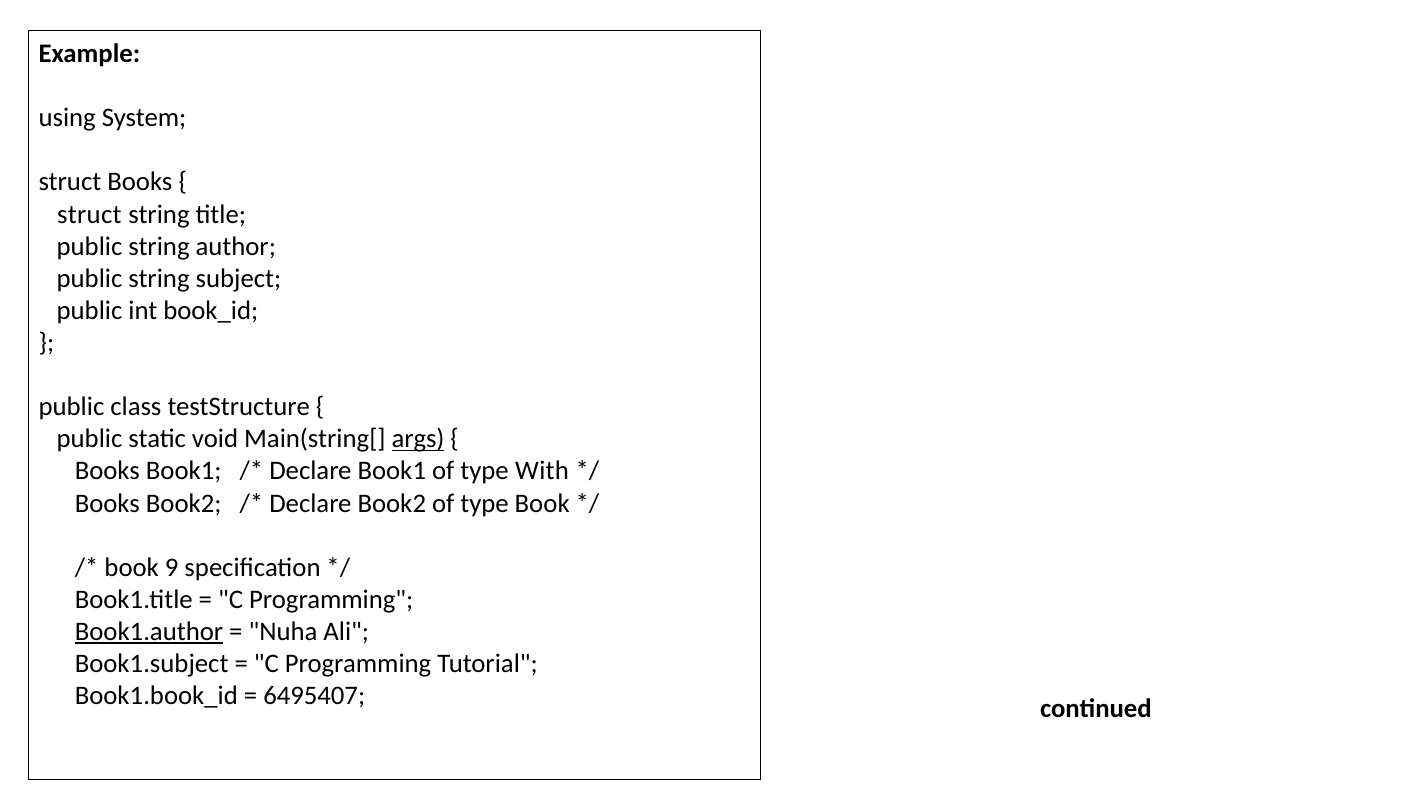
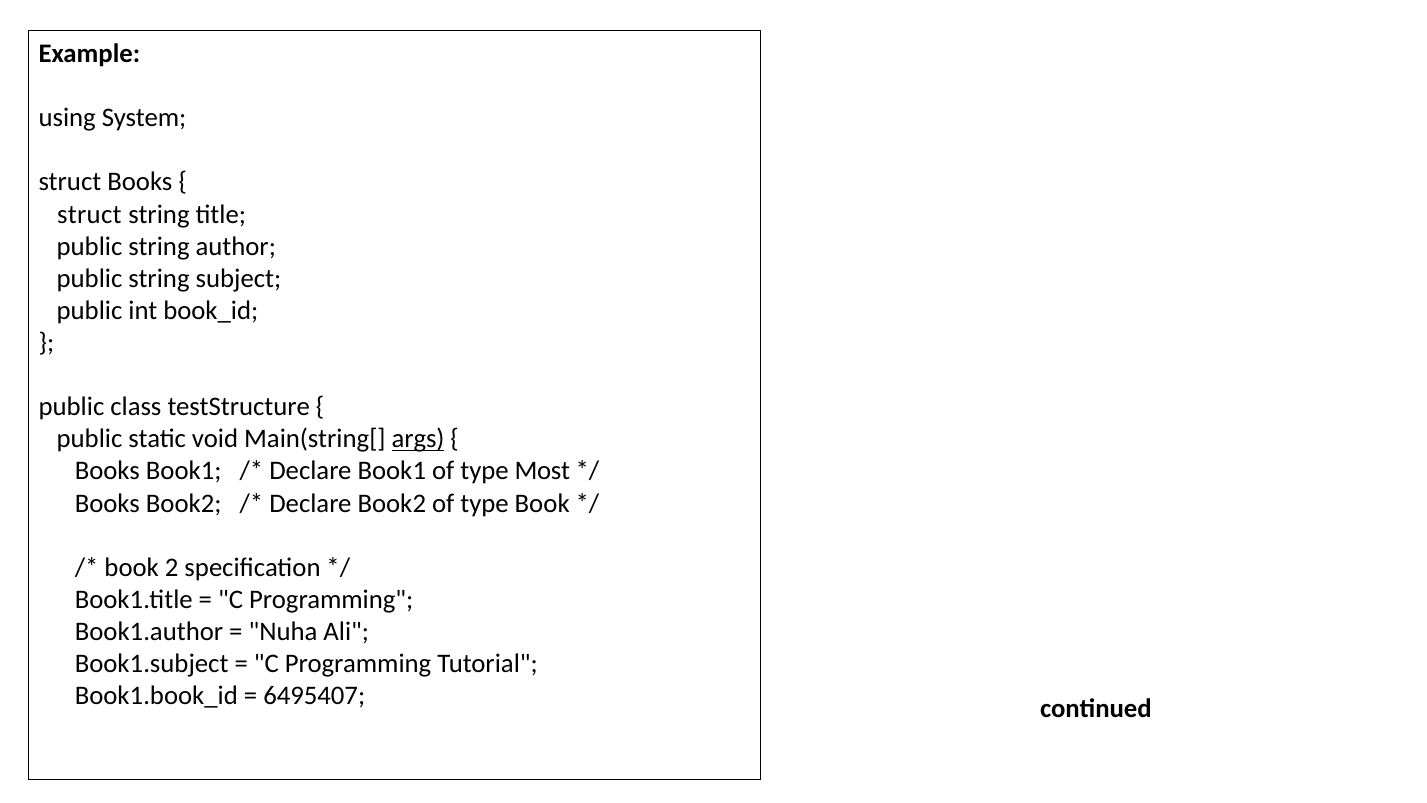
With: With -> Most
9: 9 -> 2
Book1.author underline: present -> none
